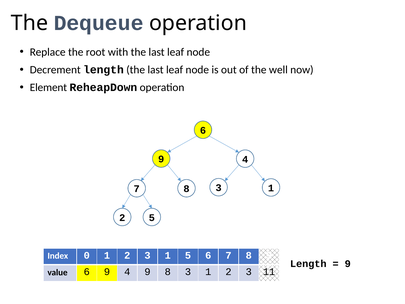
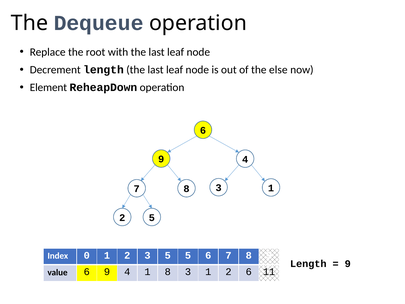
well: well -> else
2 3 1: 1 -> 5
9 at (148, 272): 9 -> 1
3 1 2 3: 3 -> 6
